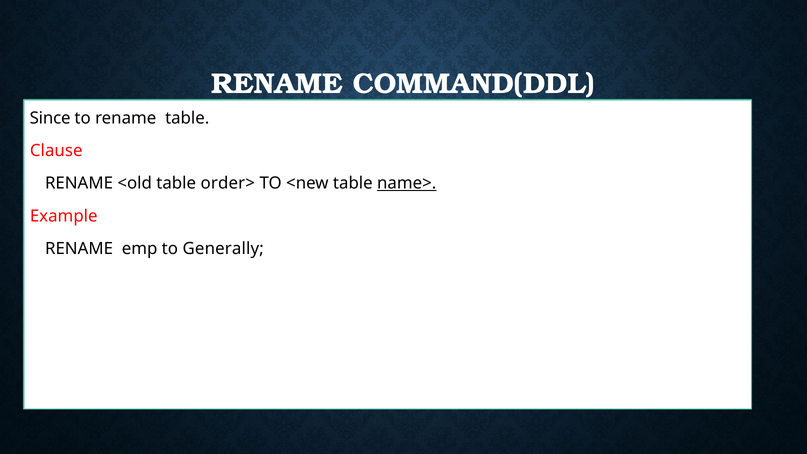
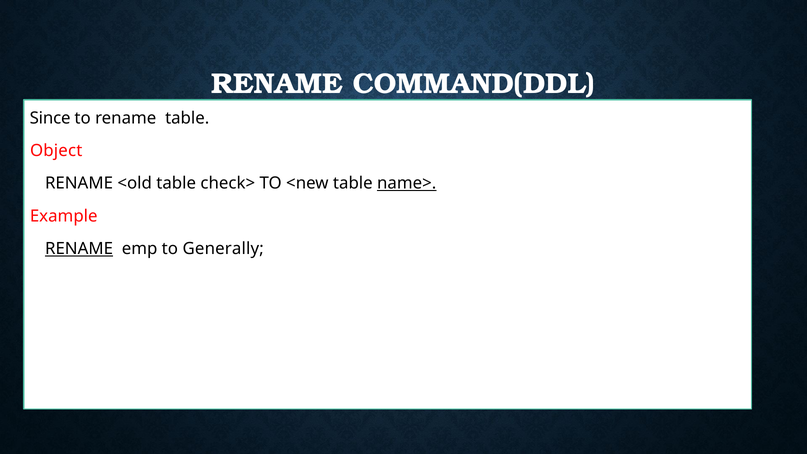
Clause: Clause -> Object
order>: order> -> check>
RENAME at (79, 249) underline: none -> present
